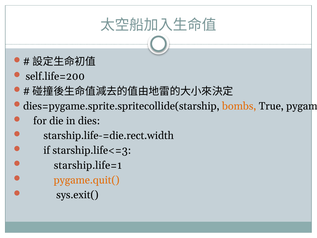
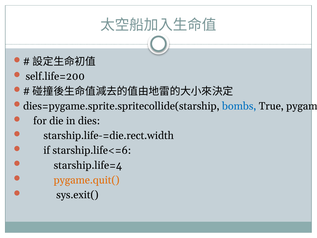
bombs colour: orange -> blue
starship.life<=3: starship.life<=3 -> starship.life<=6
starship.life=1: starship.life=1 -> starship.life=4
